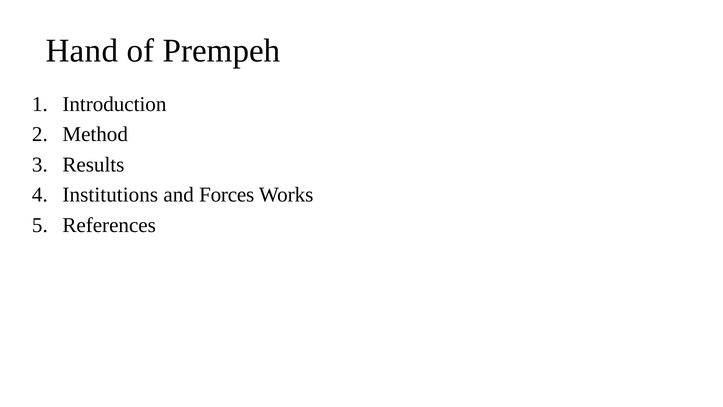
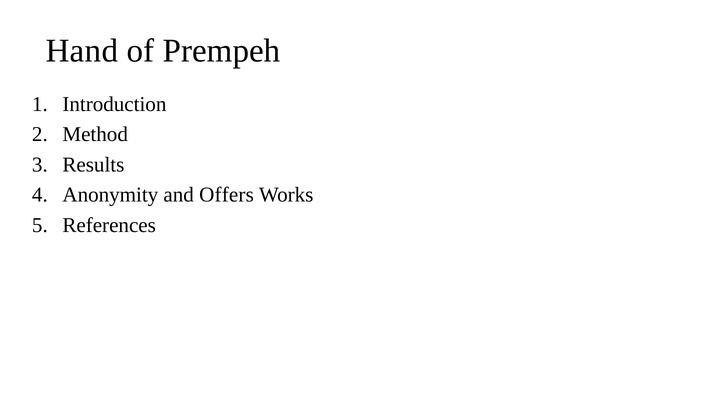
Institutions: Institutions -> Anonymity
Forces: Forces -> Offers
